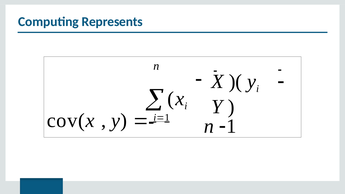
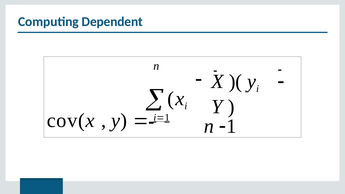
Represents: Represents -> Dependent
